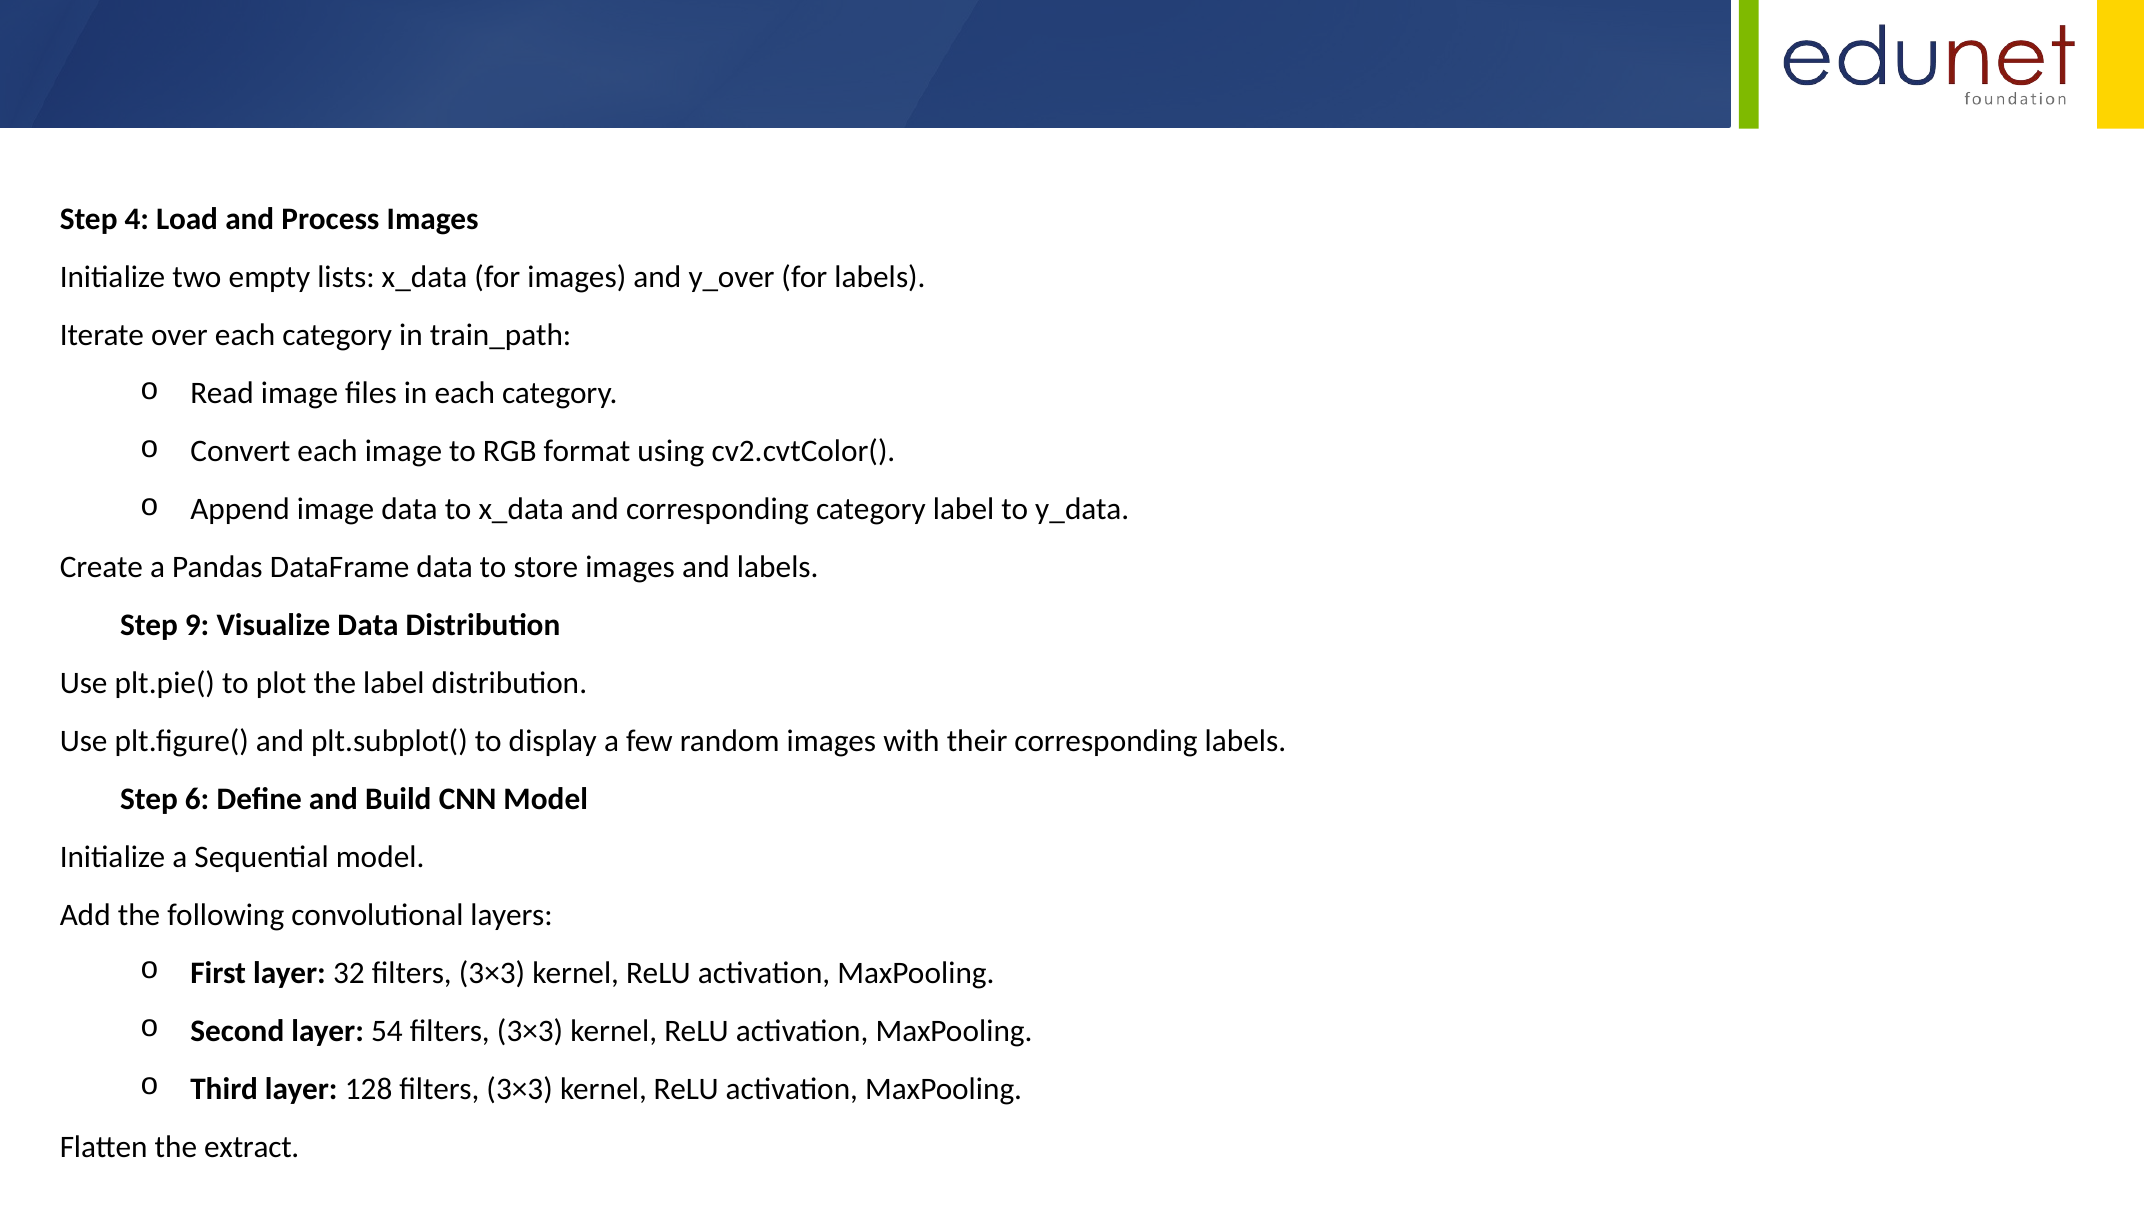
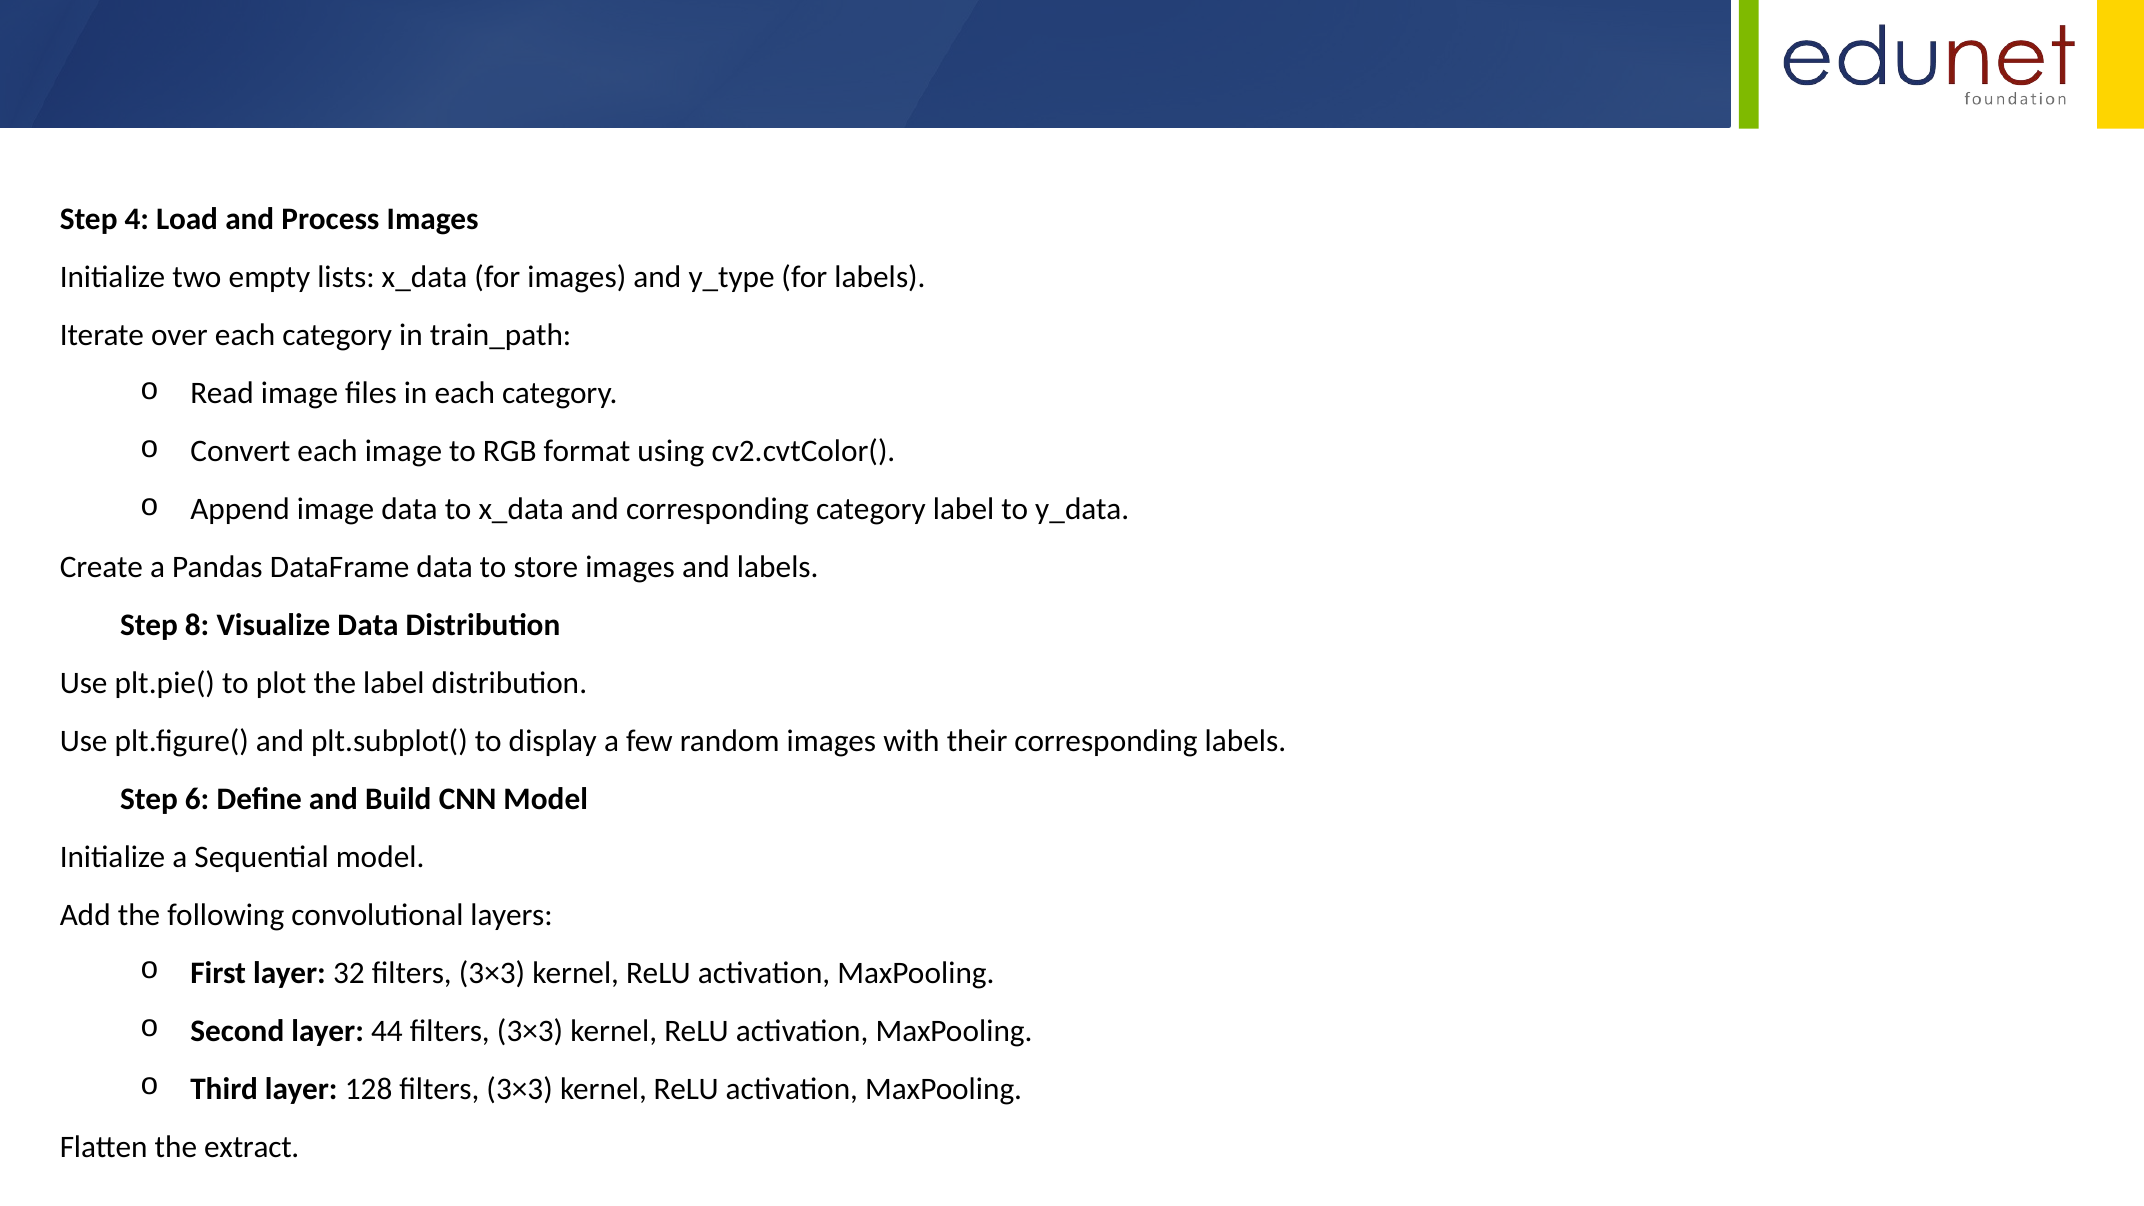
y_over: y_over -> y_type
9: 9 -> 8
54: 54 -> 44
